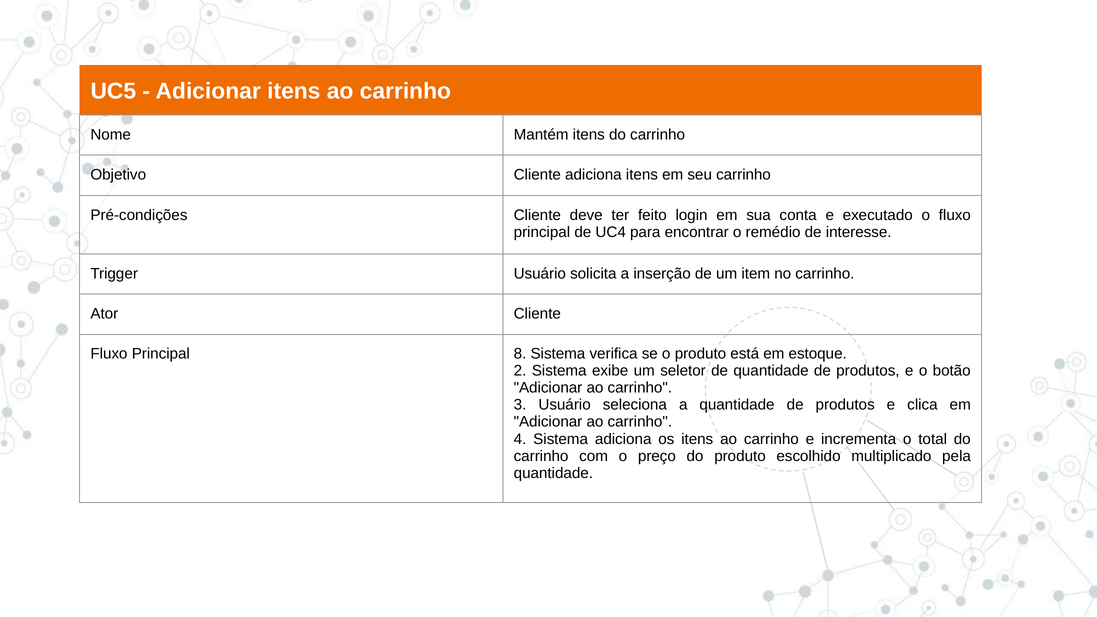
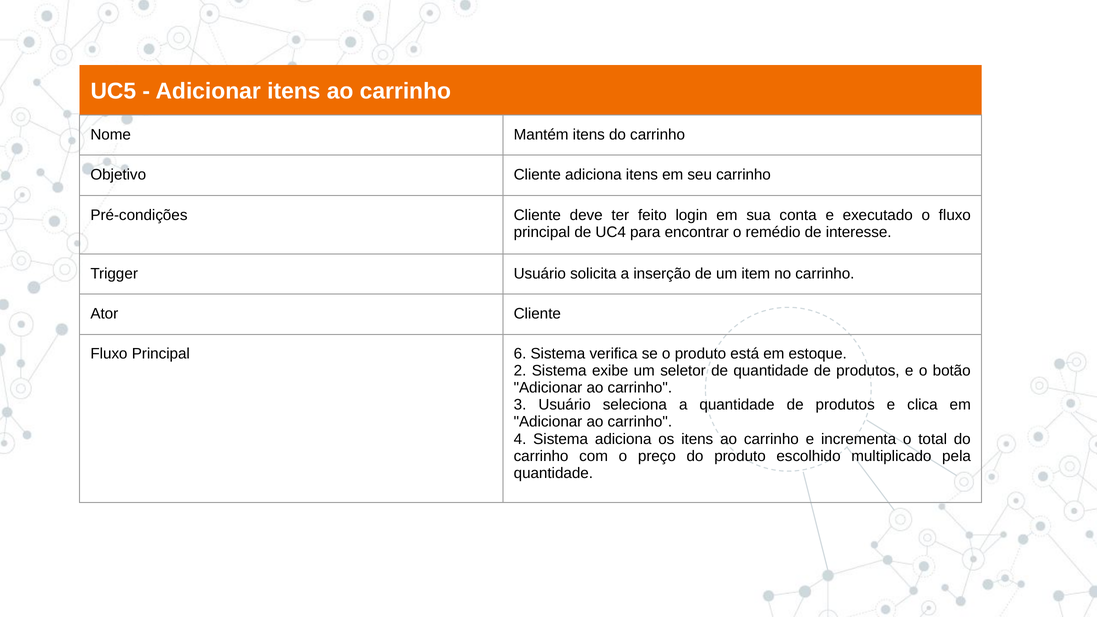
8: 8 -> 6
